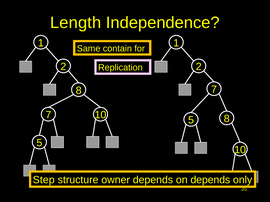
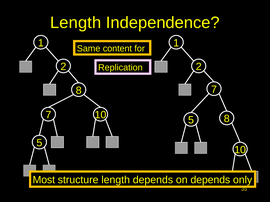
contain: contain -> content
Step: Step -> Most
structure owner: owner -> length
